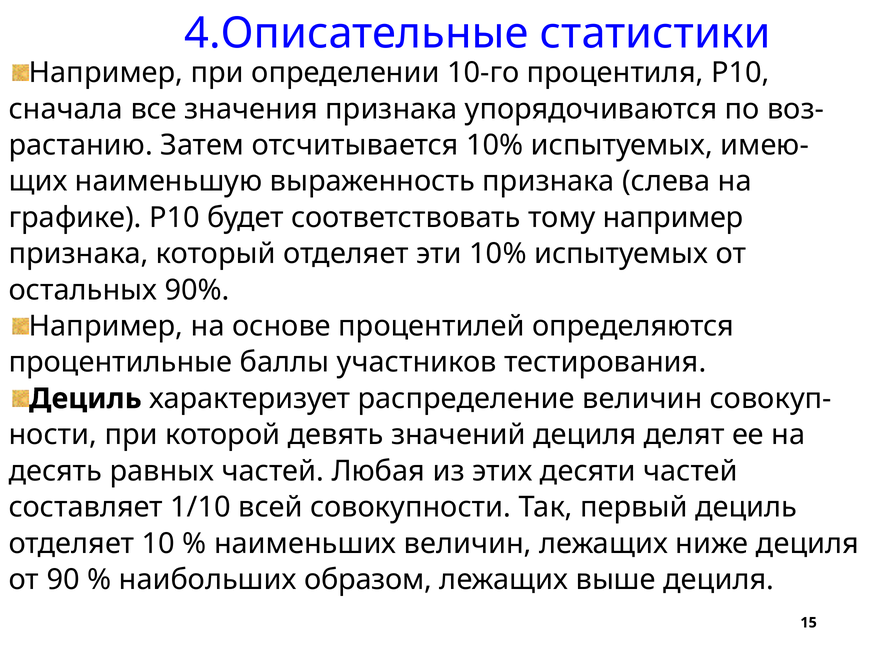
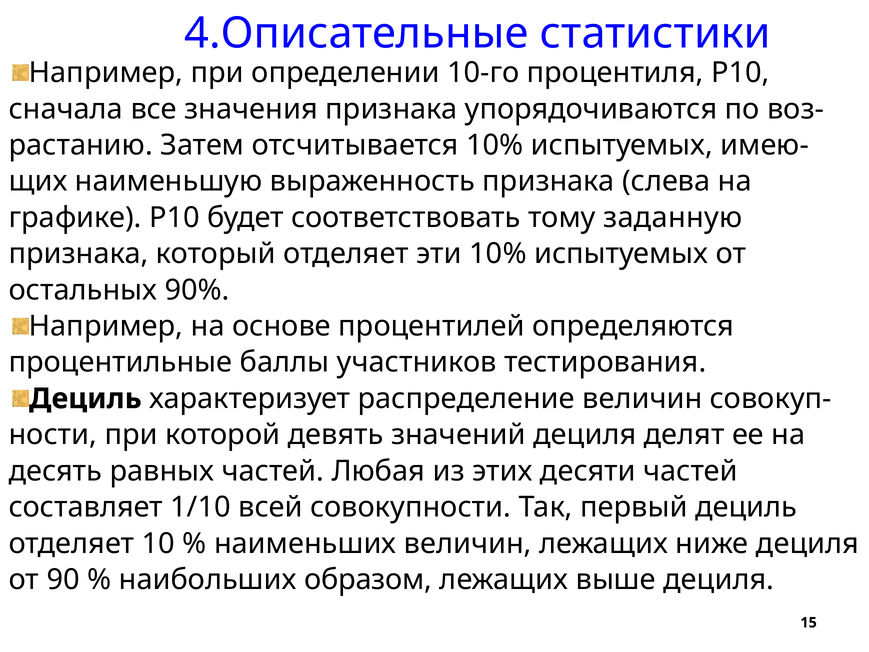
тому например: например -> заданную
